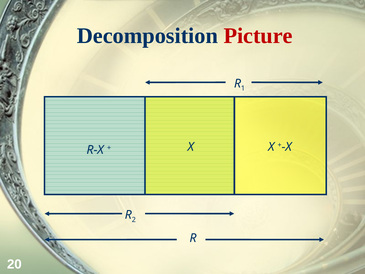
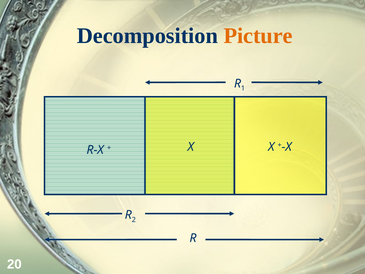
Picture colour: red -> orange
